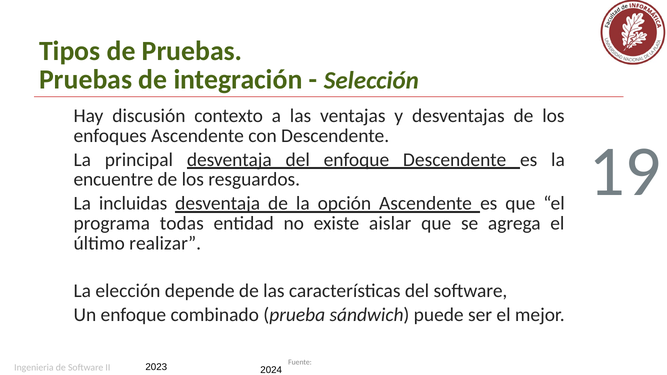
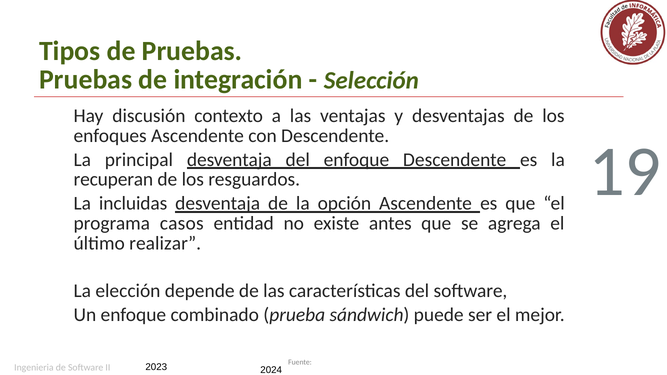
encuentre: encuentre -> recuperan
todas: todas -> casos
aislar: aislar -> antes
